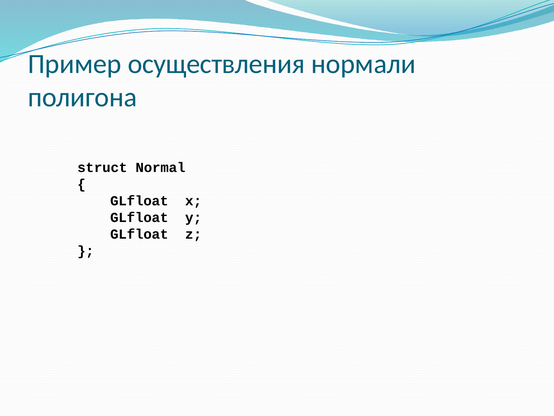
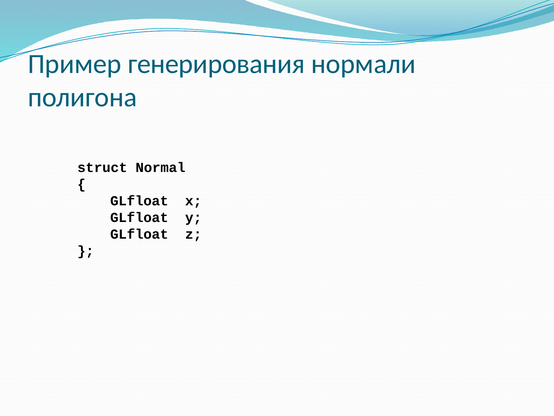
осуществления: осуществления -> генерирования
